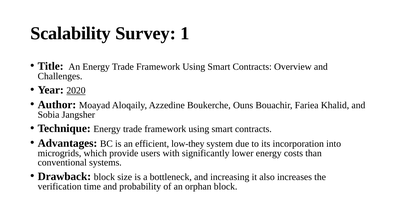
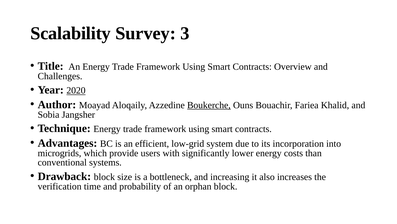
1: 1 -> 3
Boukerche underline: none -> present
low-they: low-they -> low-grid
